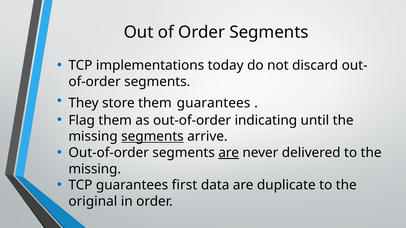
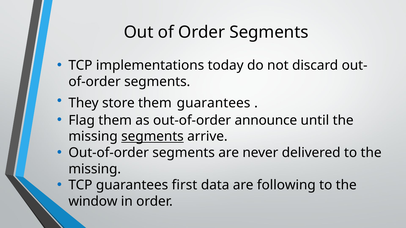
indicating: indicating -> announce
are at (229, 153) underline: present -> none
duplicate: duplicate -> following
original: original -> window
